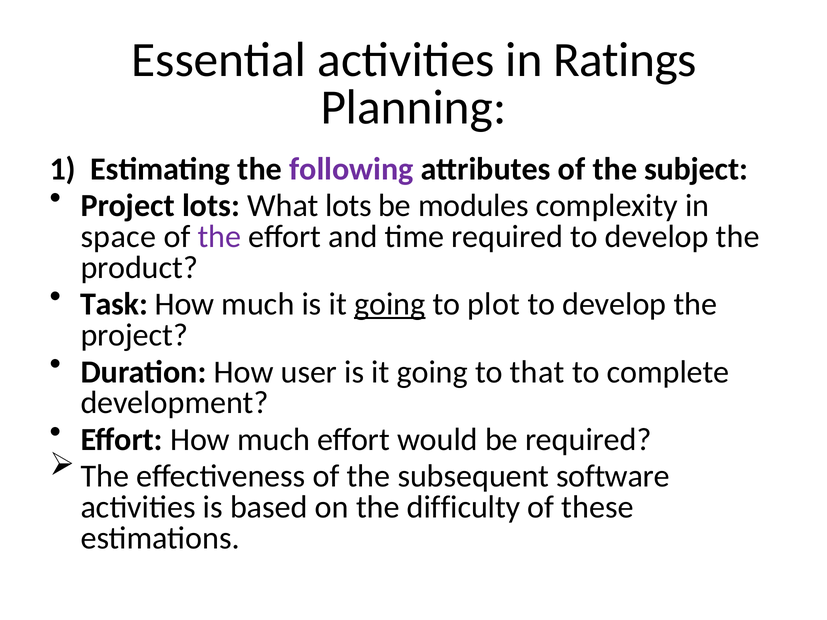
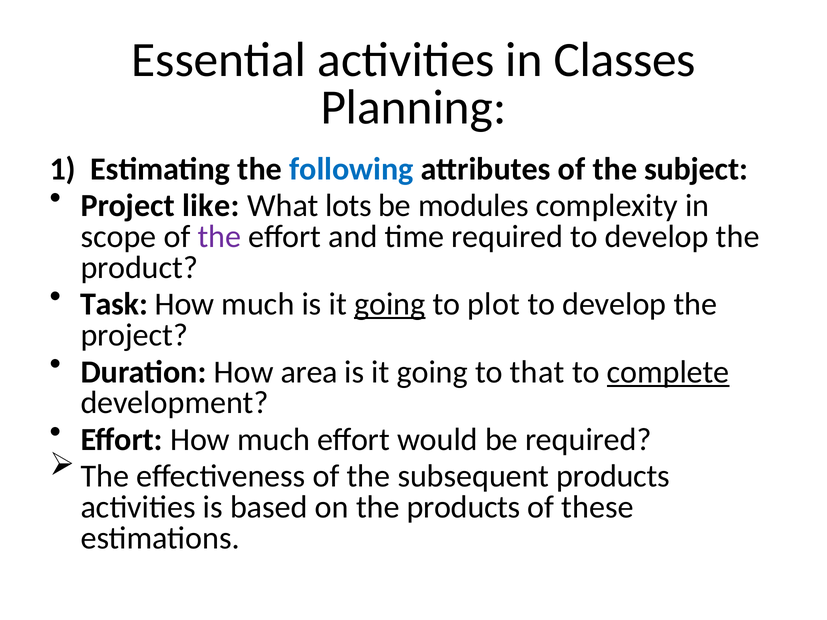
Ratings: Ratings -> Classes
following colour: purple -> blue
Project lots: lots -> like
space: space -> scope
user: user -> area
complete underline: none -> present
subsequent software: software -> products
the difficulty: difficulty -> products
